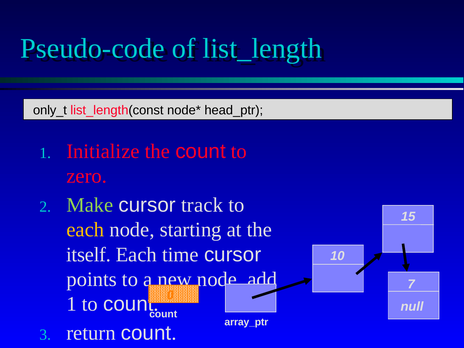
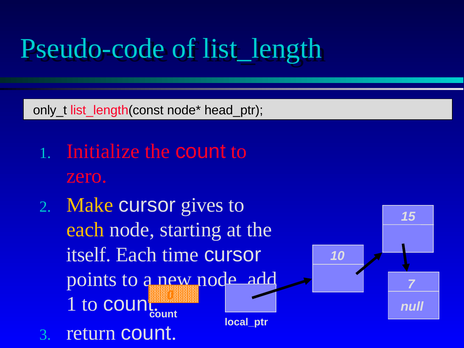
Make colour: light green -> yellow
track: track -> gives
array_ptr: array_ptr -> local_ptr
